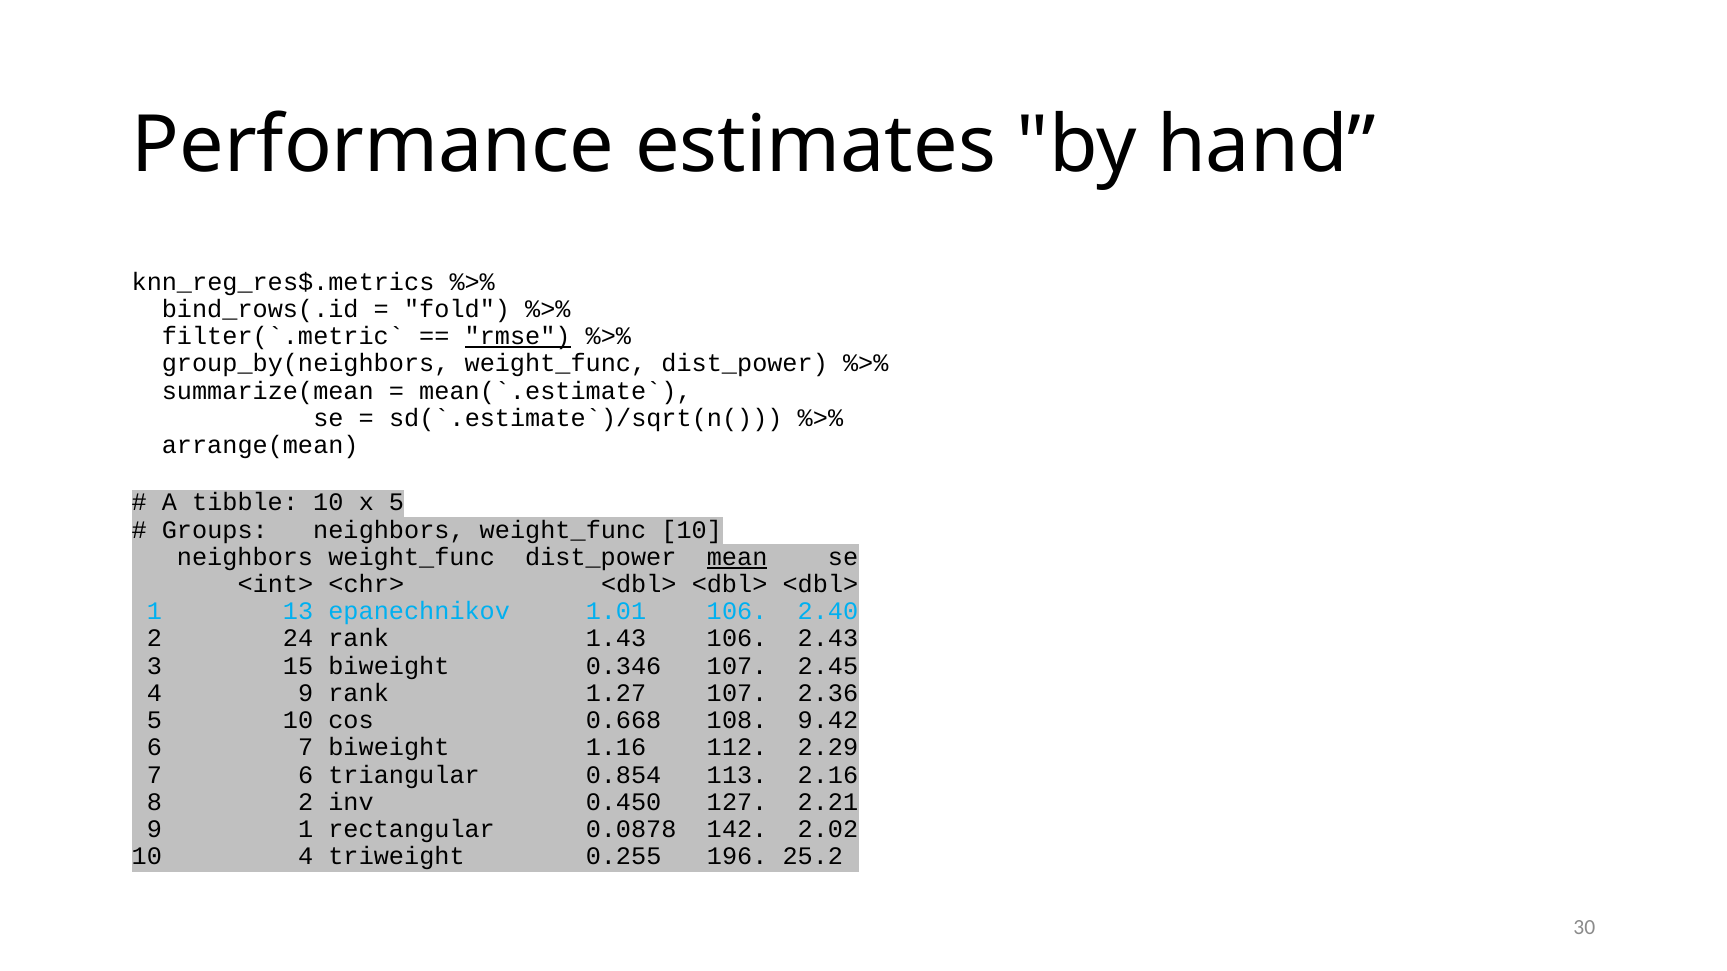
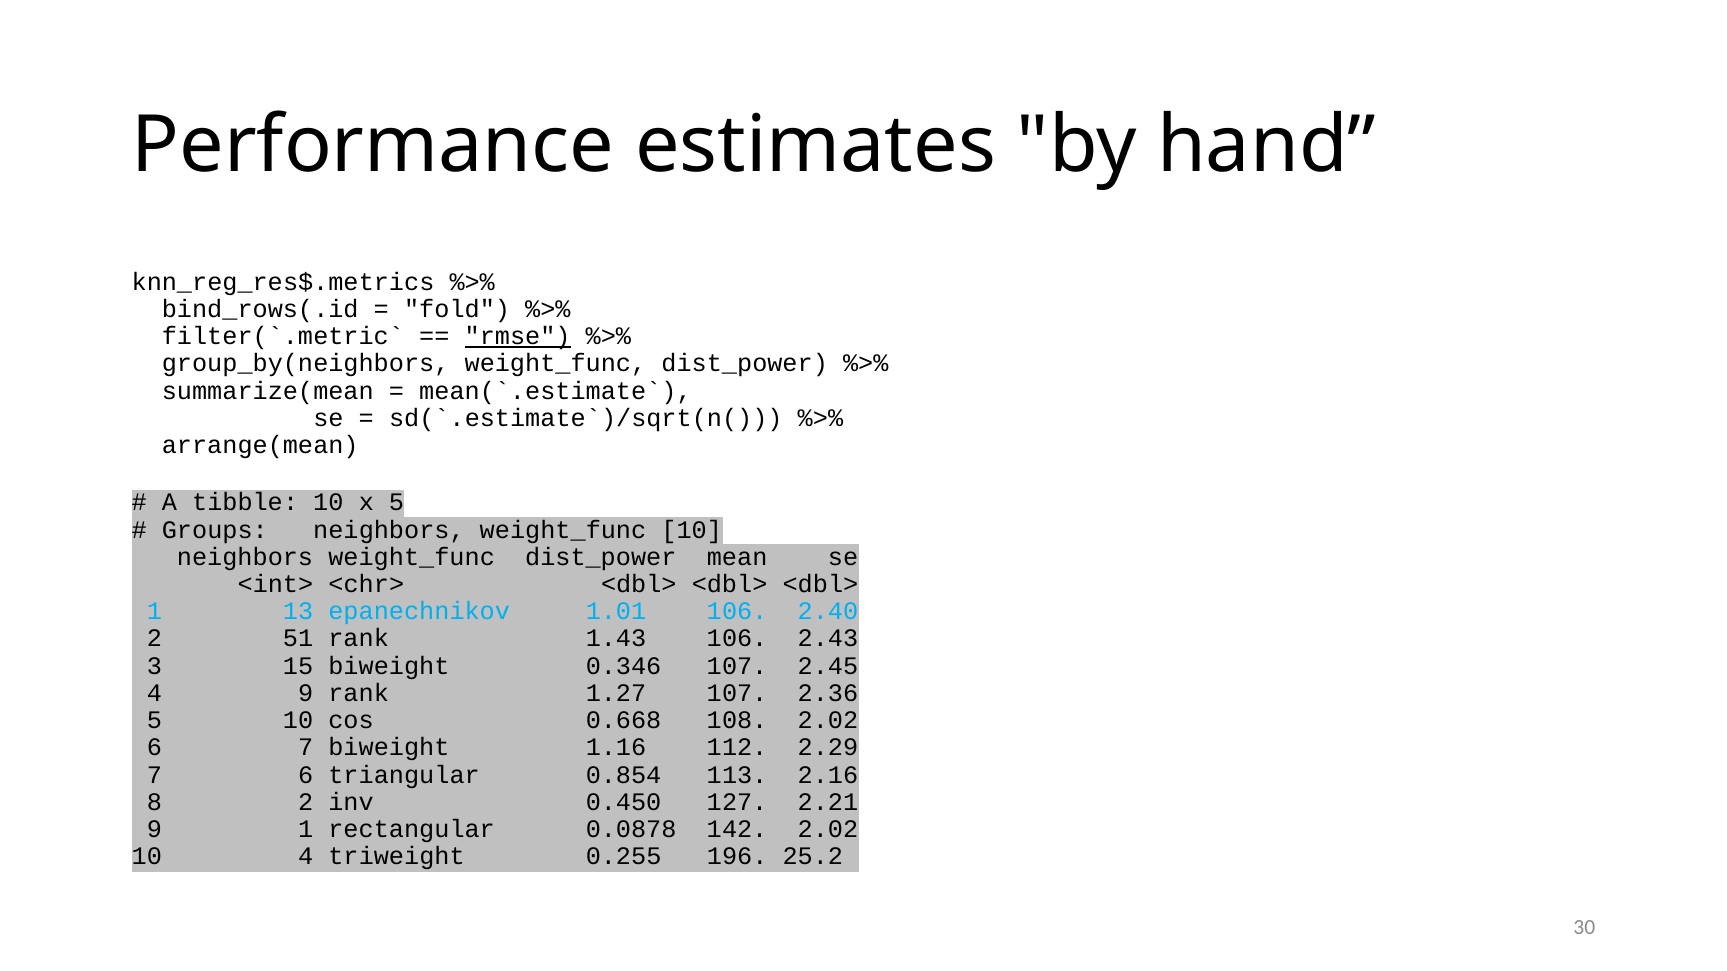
mean underline: present -> none
24: 24 -> 51
108 9.42: 9.42 -> 2.02
